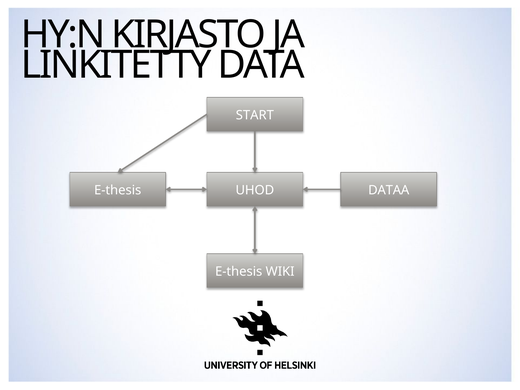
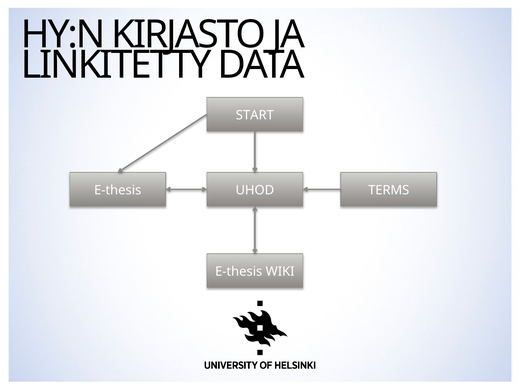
DATAA: DATAA -> TERMS
